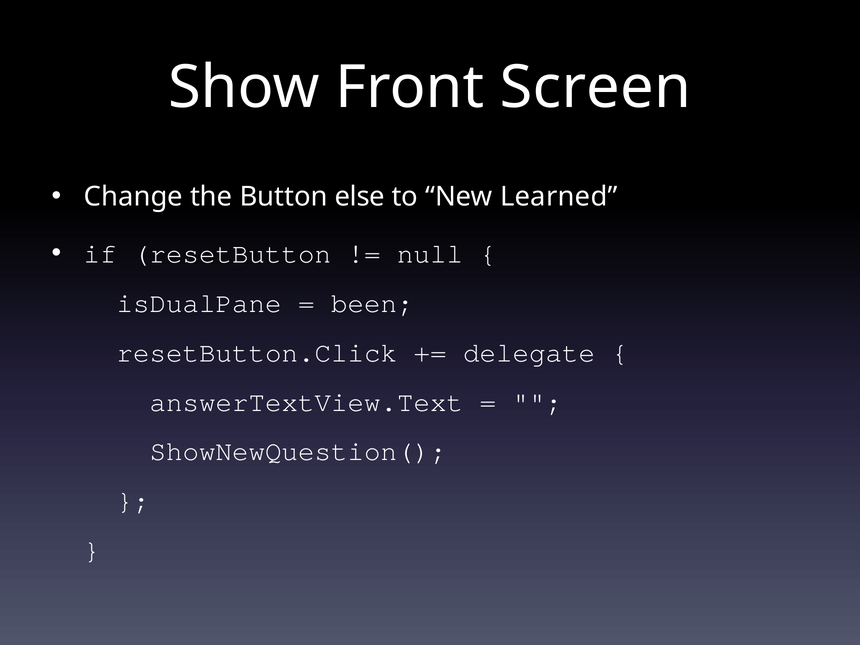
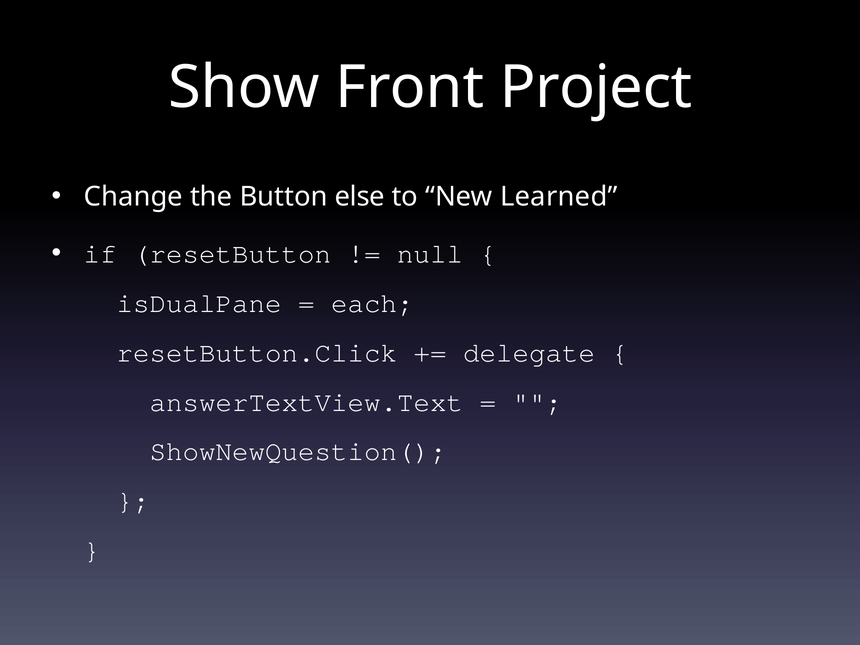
Screen: Screen -> Project
been: been -> each
